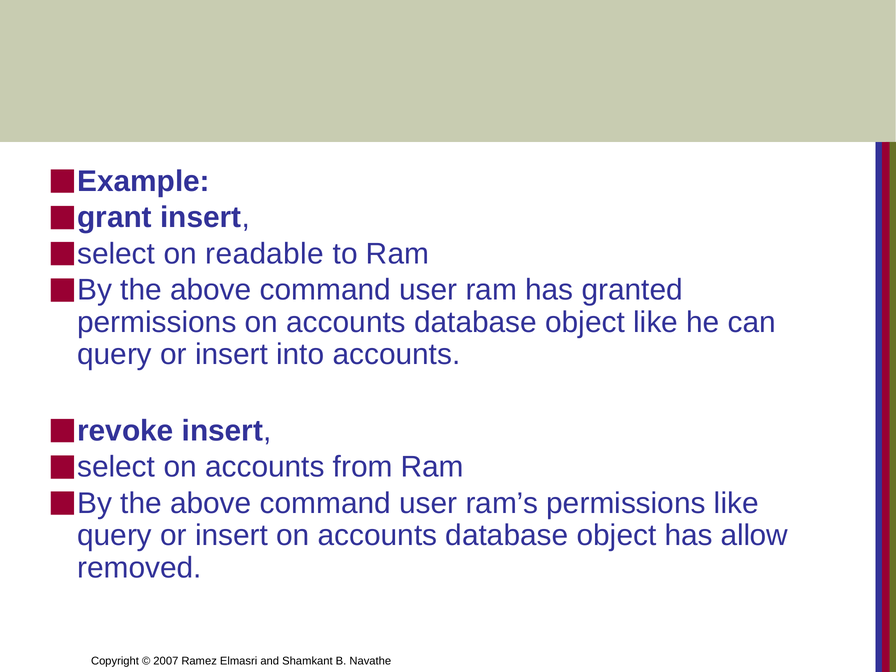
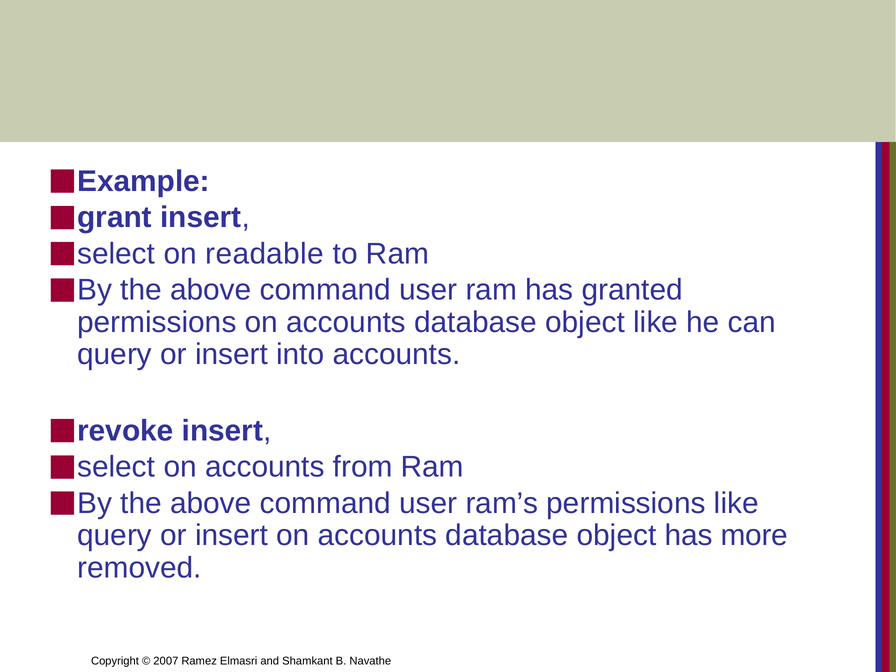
allow: allow -> more
